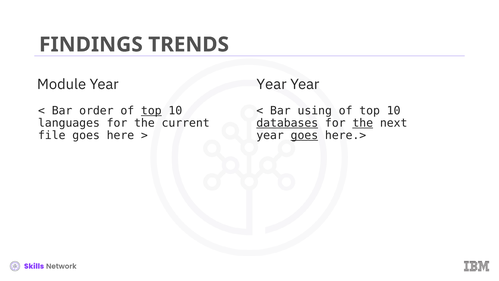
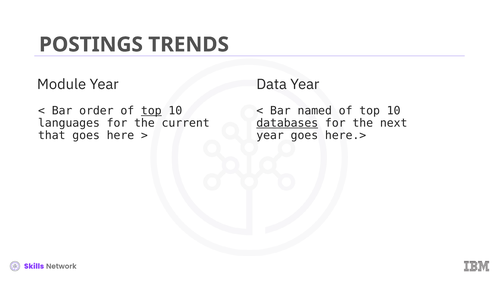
FINDINGS: FINDINGS -> POSTINGS
Year at (272, 84): Year -> Data
using: using -> named
the at (363, 123) underline: present -> none
file: file -> that
goes at (304, 135) underline: present -> none
